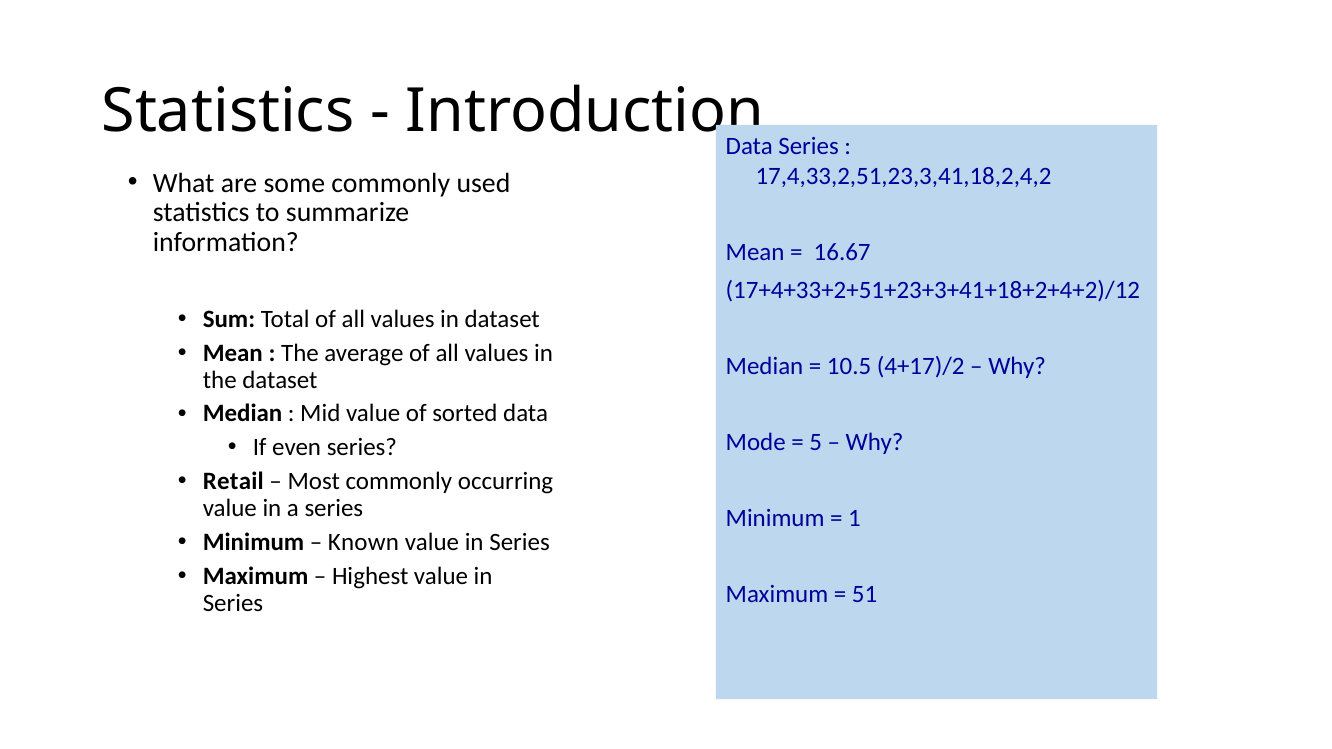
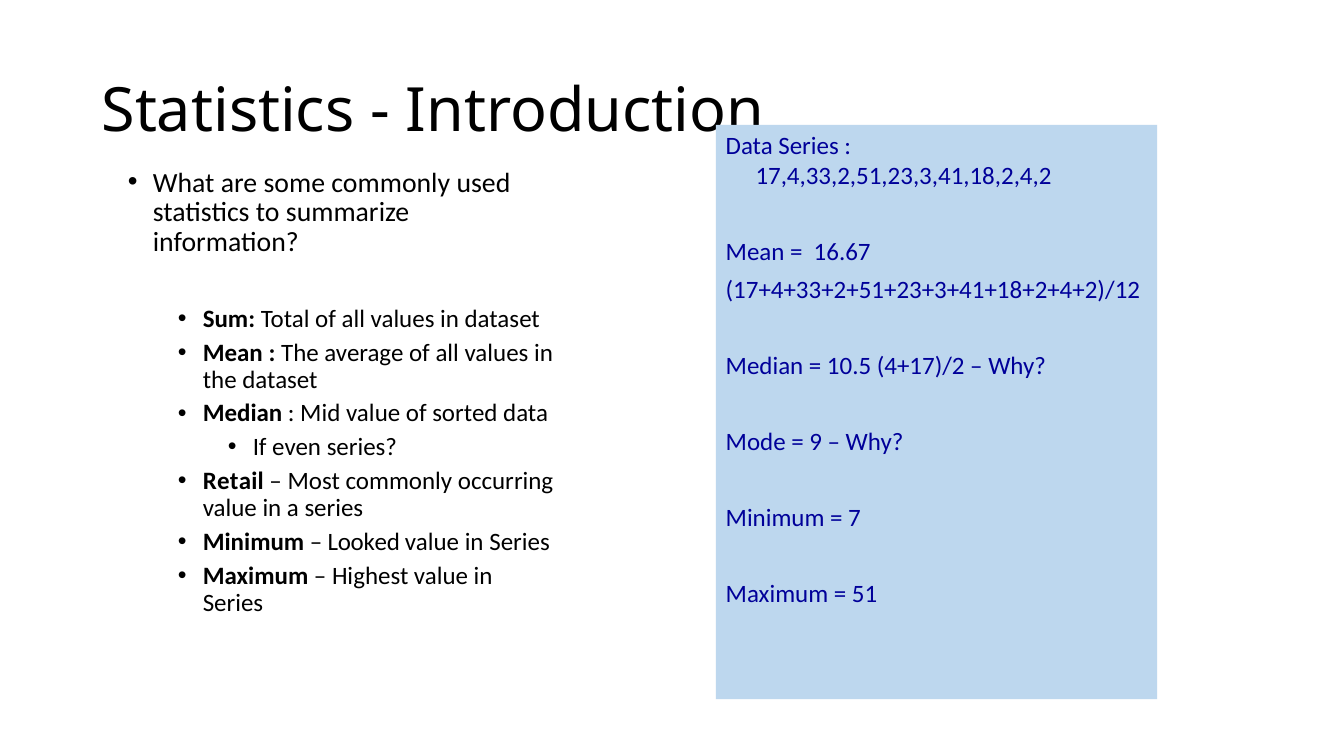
5: 5 -> 9
1: 1 -> 7
Known: Known -> Looked
